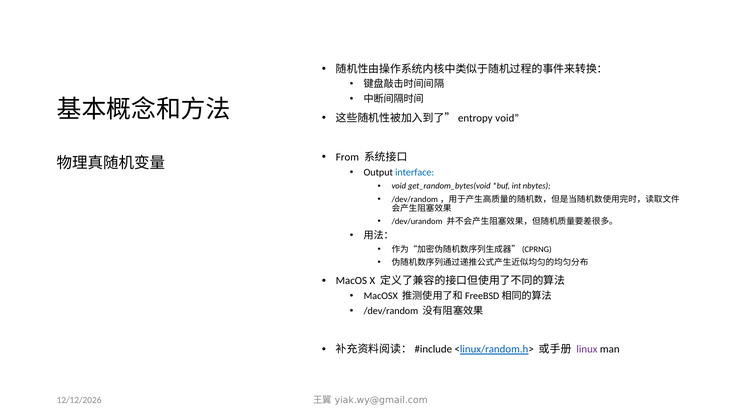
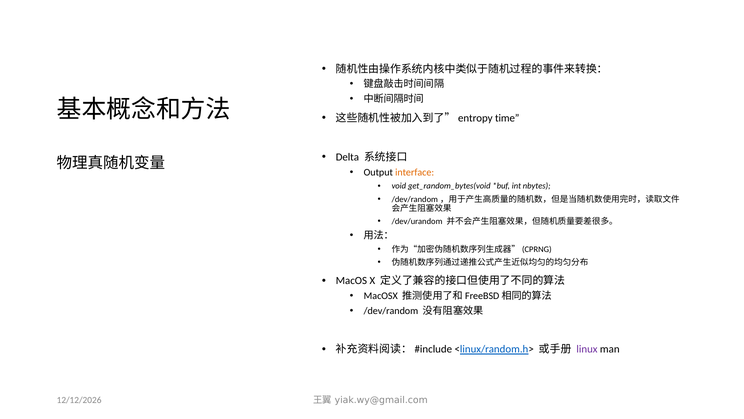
void at (507, 118): void -> time
From: From -> Delta
interface colour: blue -> orange
